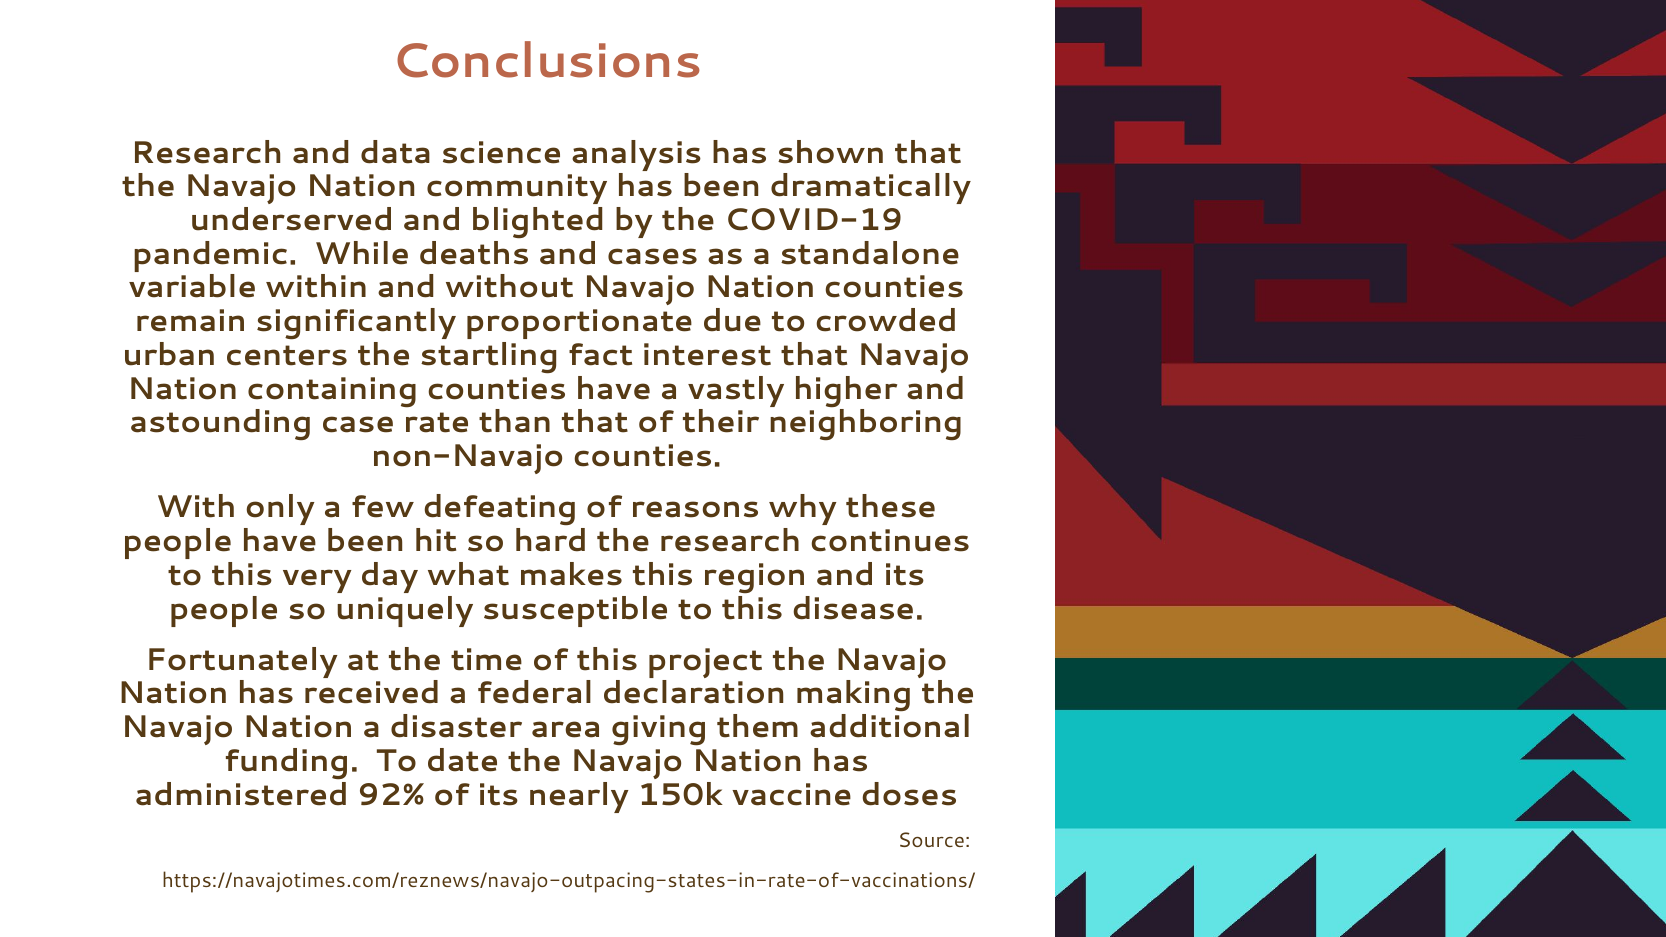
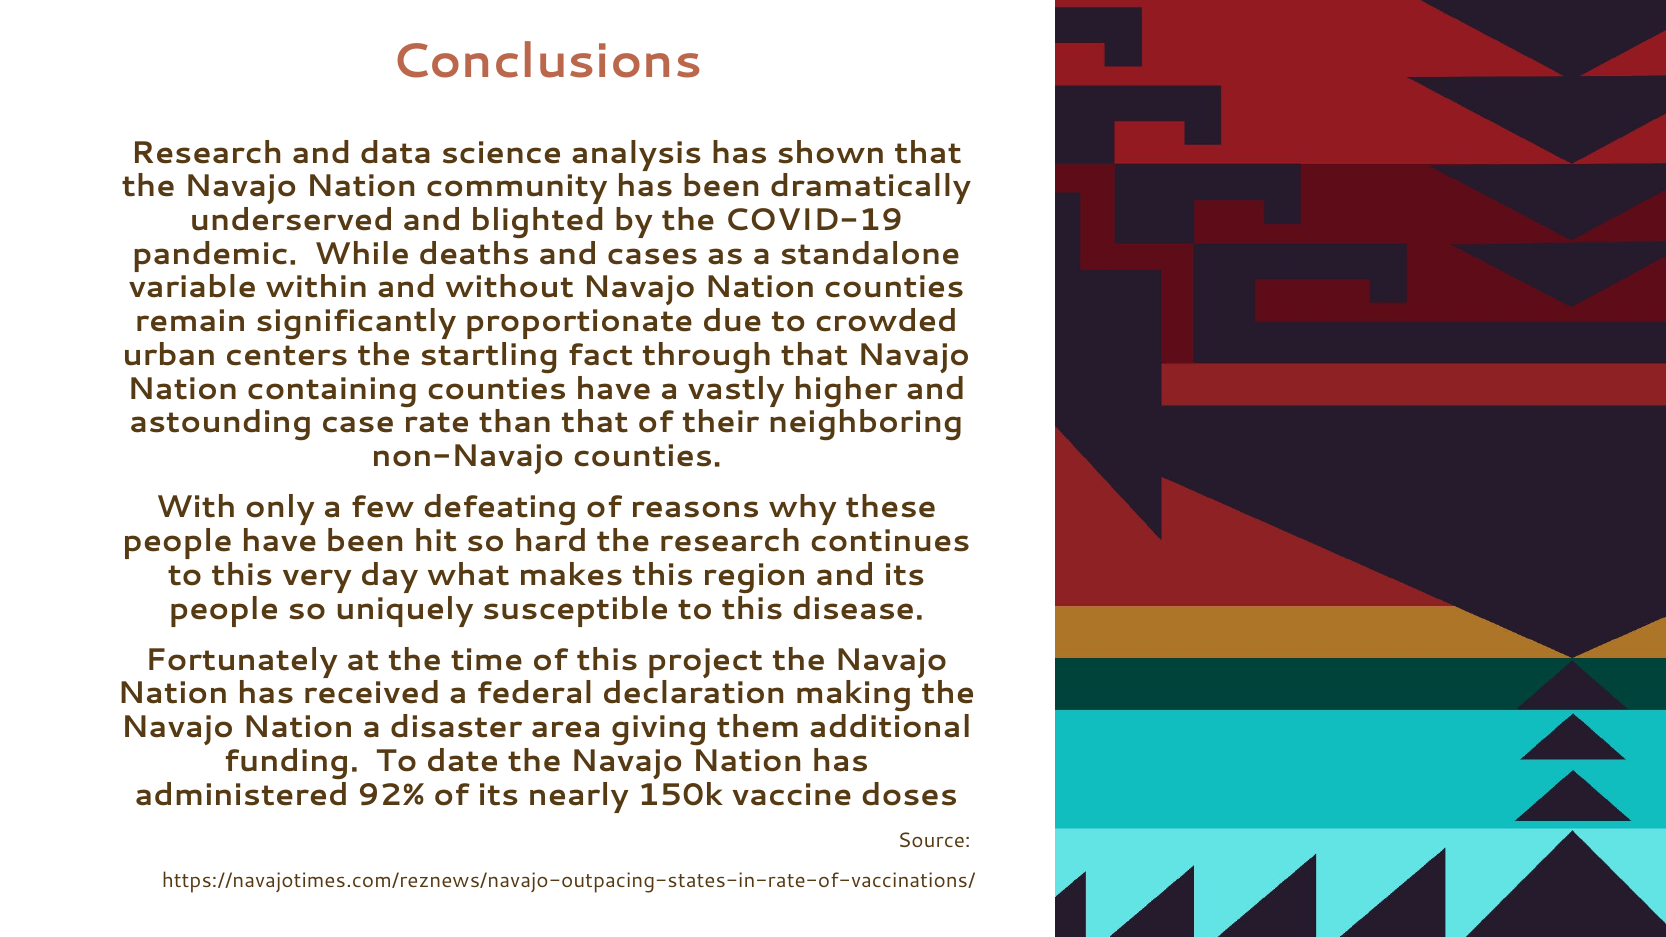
interest: interest -> through
